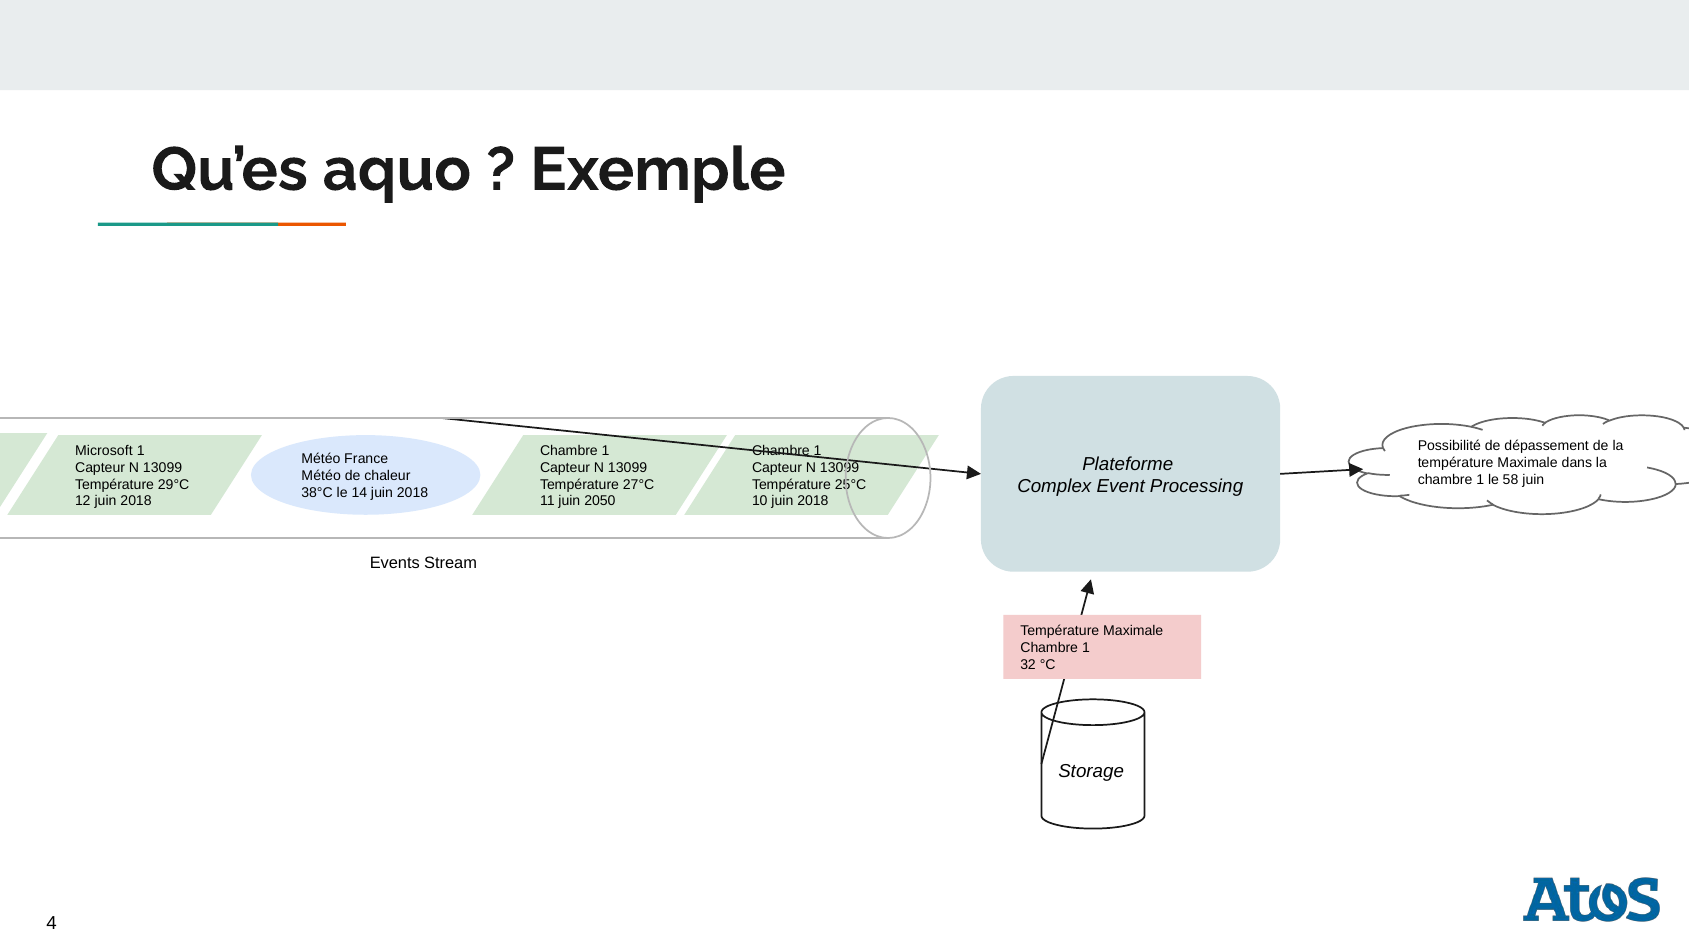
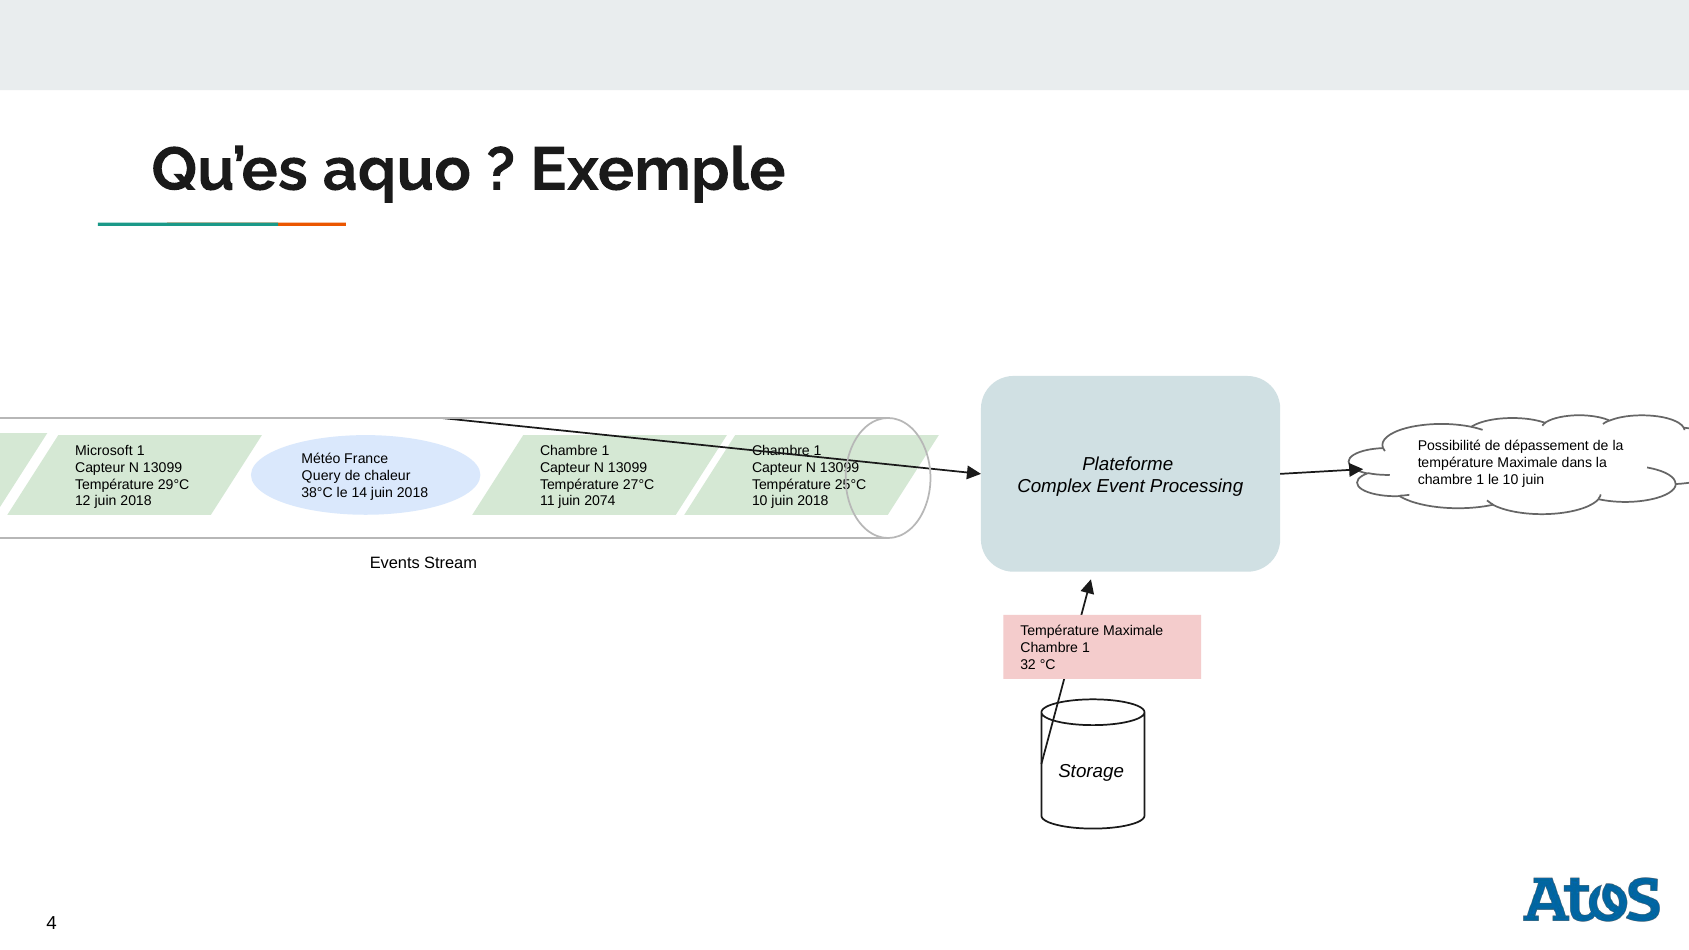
Météo at (321, 476): Météo -> Query
le 58: 58 -> 10
2050: 2050 -> 2074
